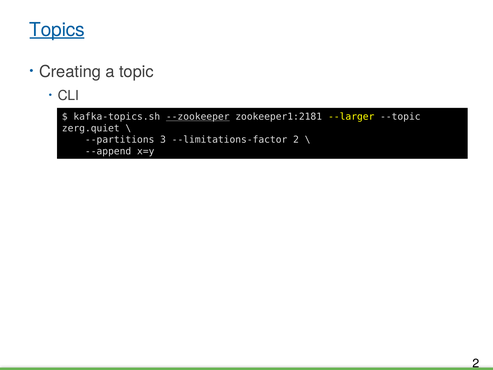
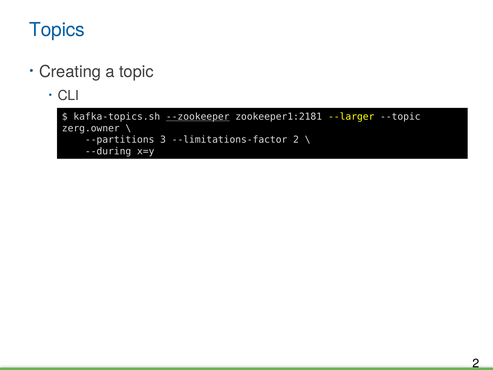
Topics underline: present -> none
zerg.quiet: zerg.quiet -> zerg.owner
--append: --append -> --during
